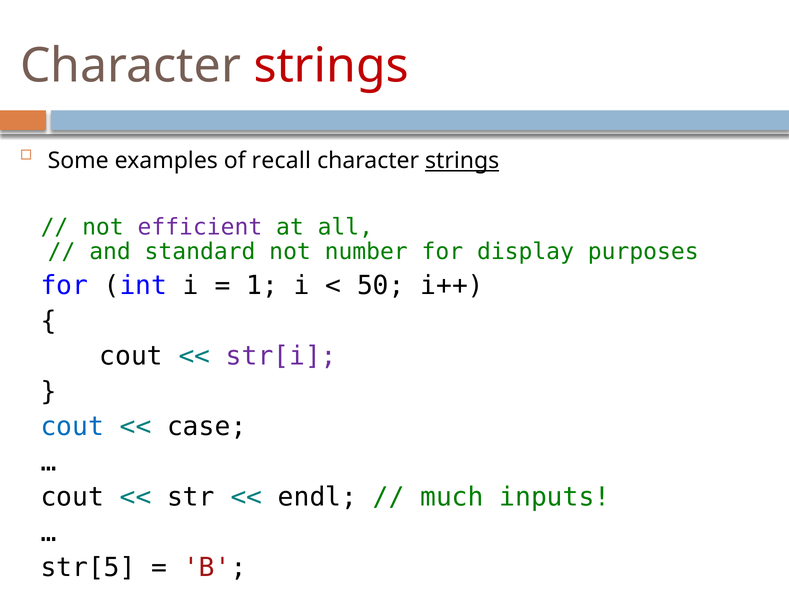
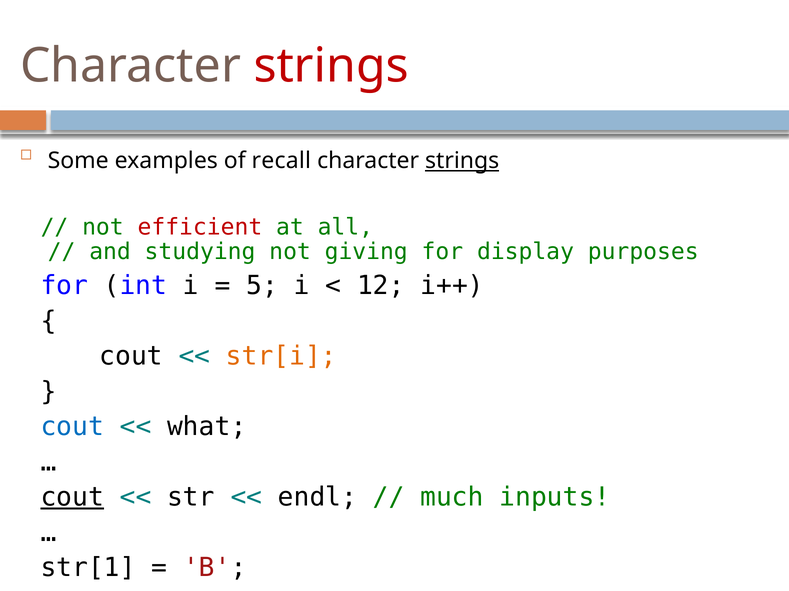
efficient colour: purple -> red
standard: standard -> studying
number: number -> giving
1: 1 -> 5
50: 50 -> 12
str[i colour: purple -> orange
case: case -> what
cout at (72, 498) underline: none -> present
str[5: str[5 -> str[1
